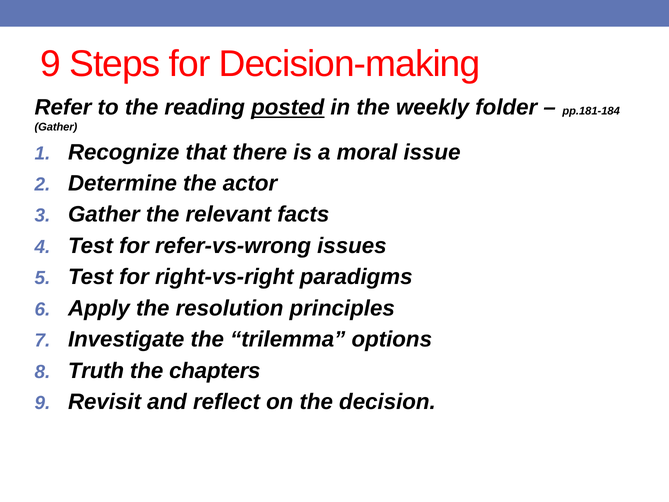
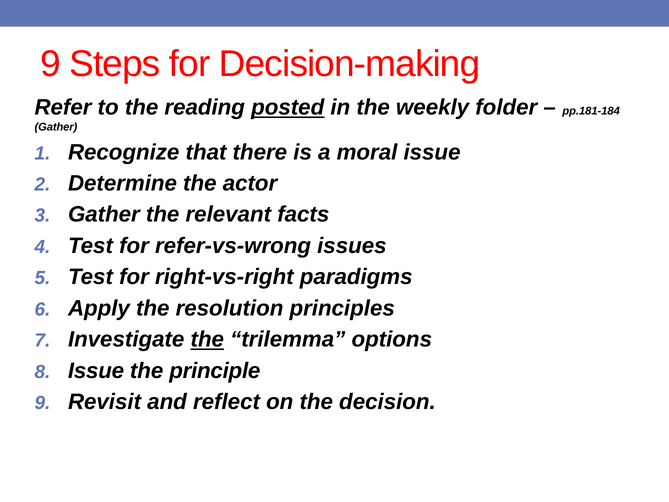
the at (207, 339) underline: none -> present
Truth at (96, 371): Truth -> Issue
chapters: chapters -> principle
